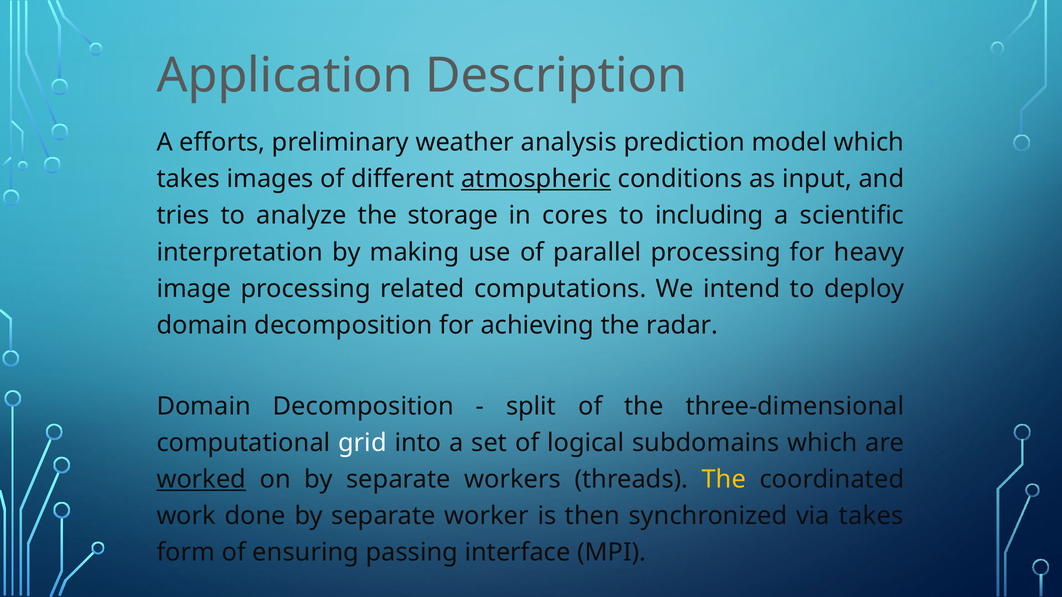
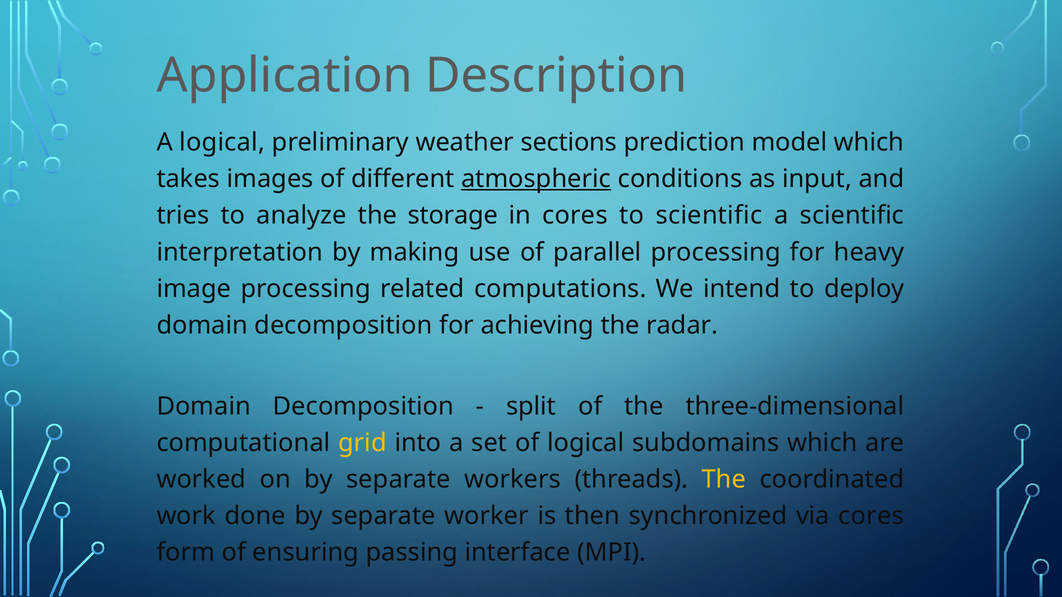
A efforts: efforts -> logical
analysis: analysis -> sections
to including: including -> scientific
grid colour: white -> yellow
worked underline: present -> none
via takes: takes -> cores
